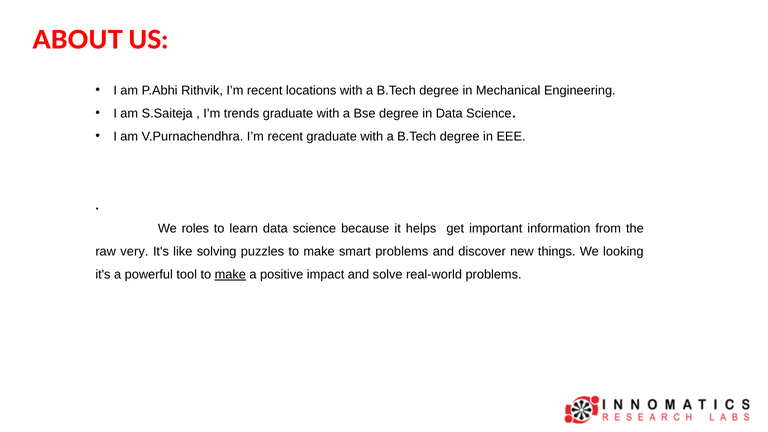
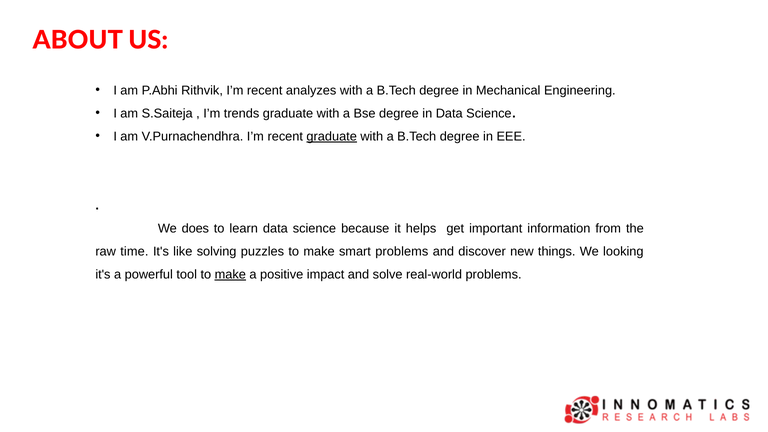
locations: locations -> analyzes
graduate at (332, 136) underline: none -> present
roles: roles -> does
very: very -> time
